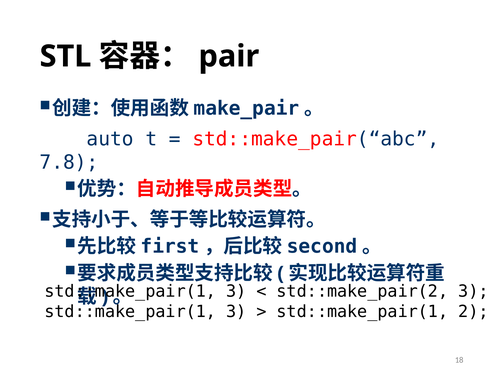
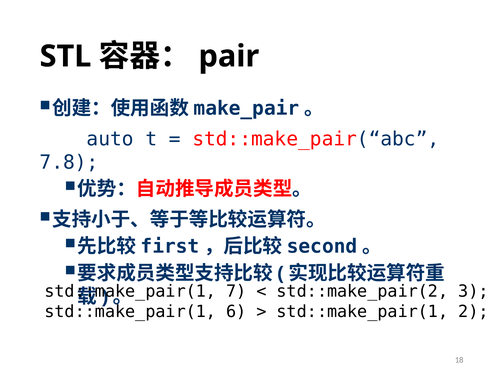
3 at (236, 292): 3 -> 7
3 at (236, 312): 3 -> 6
